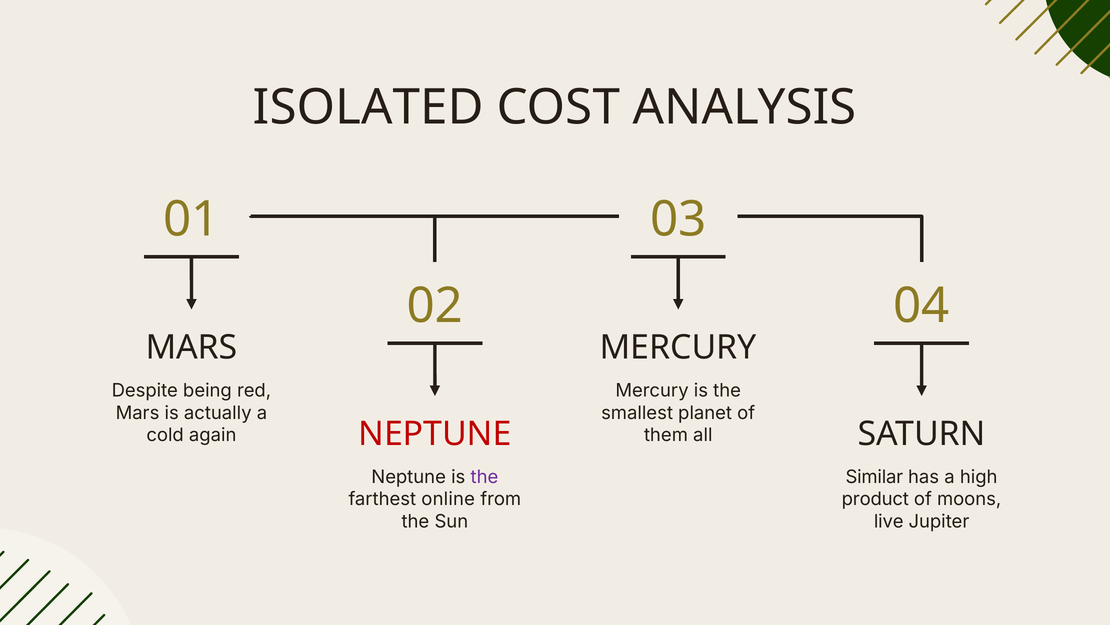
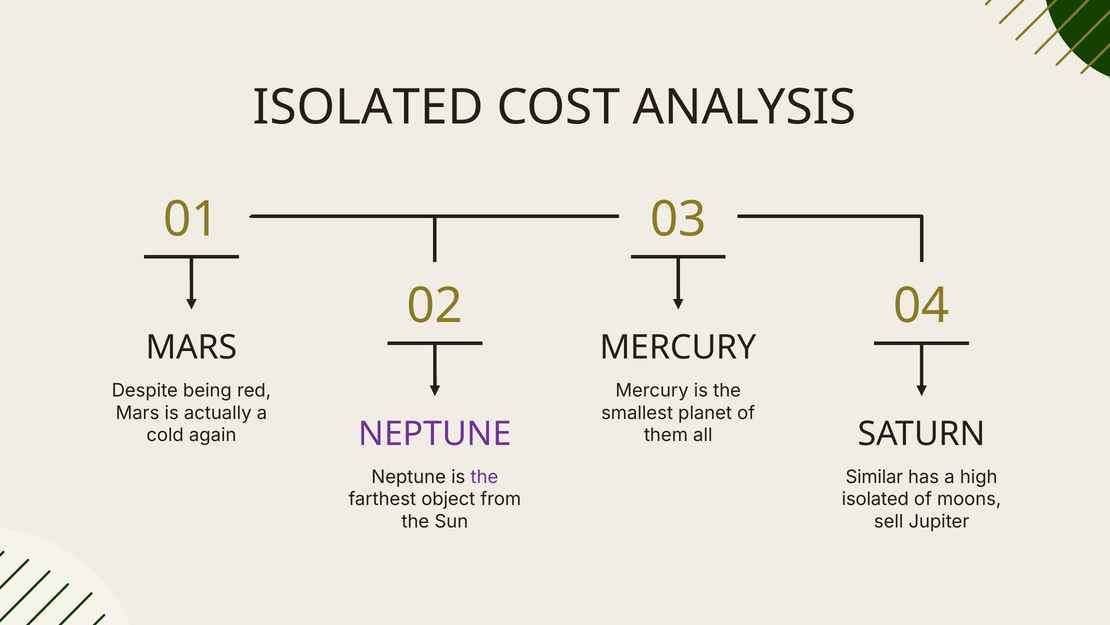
NEPTUNE at (435, 434) colour: red -> purple
online: online -> object
product at (875, 499): product -> isolated
live: live -> sell
